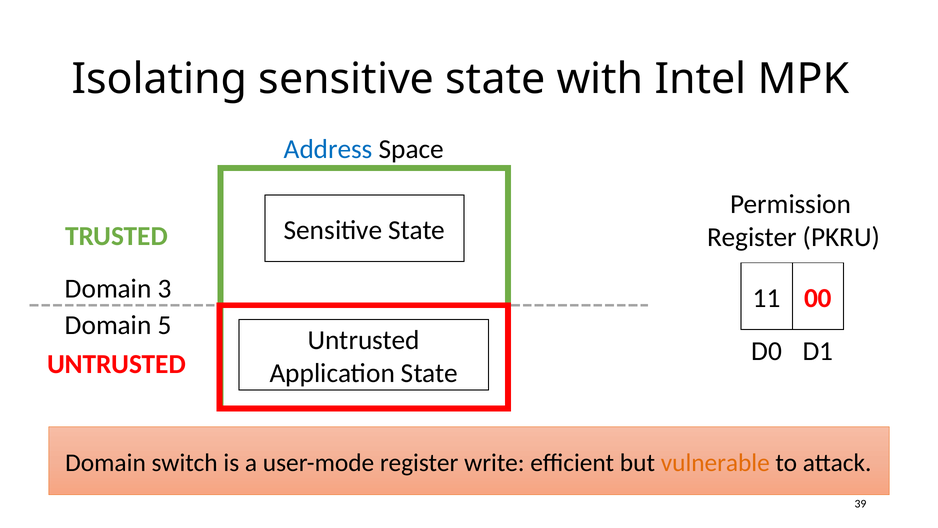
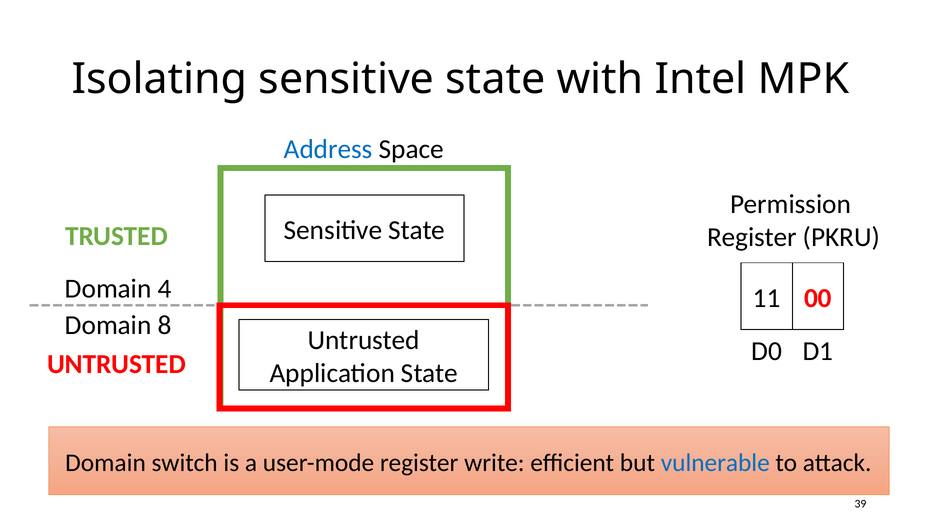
3: 3 -> 4
5: 5 -> 8
vulnerable colour: orange -> blue
